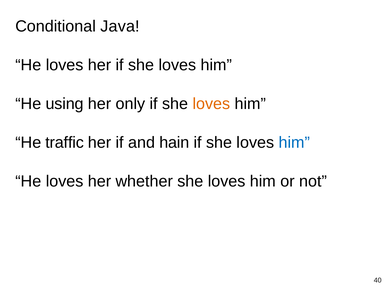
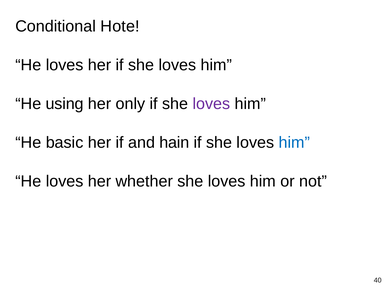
Java: Java -> Hote
loves at (211, 104) colour: orange -> purple
traffic: traffic -> basic
